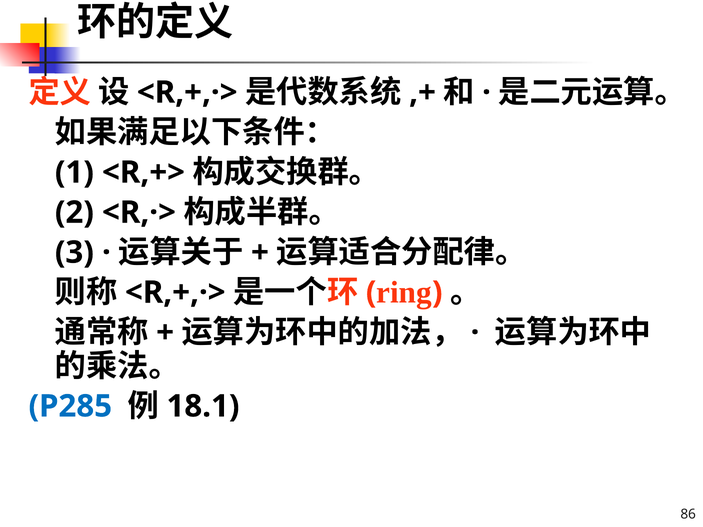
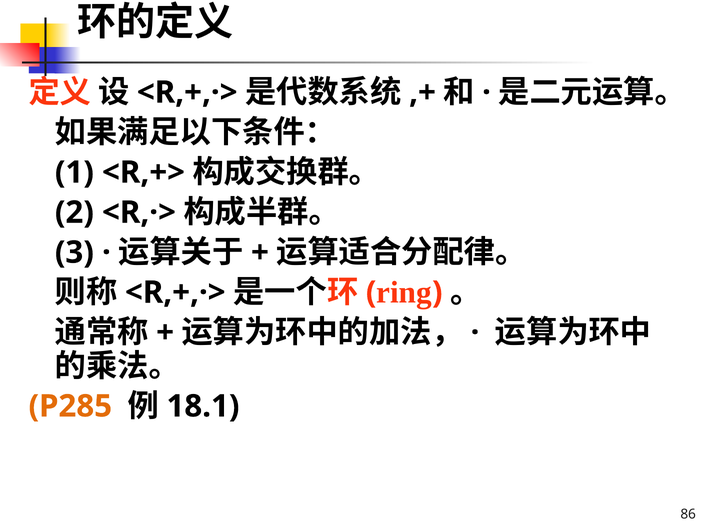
P285 colour: blue -> orange
